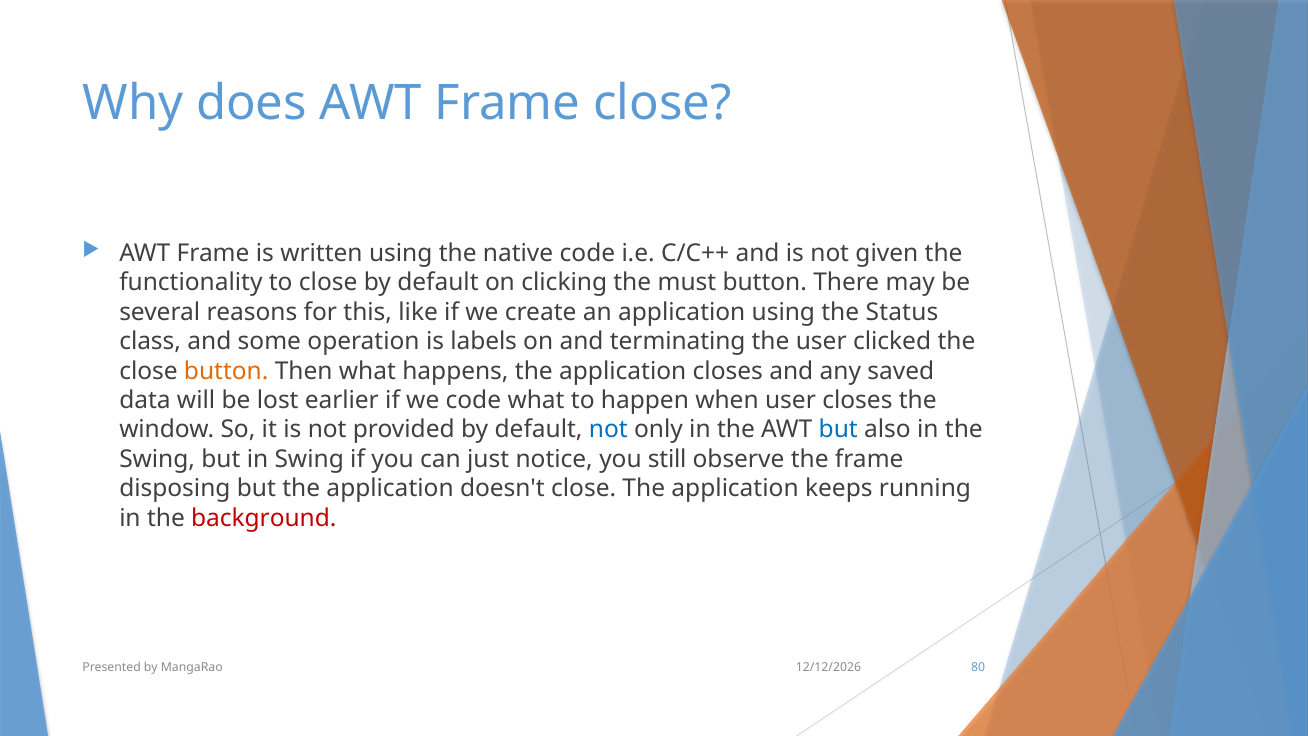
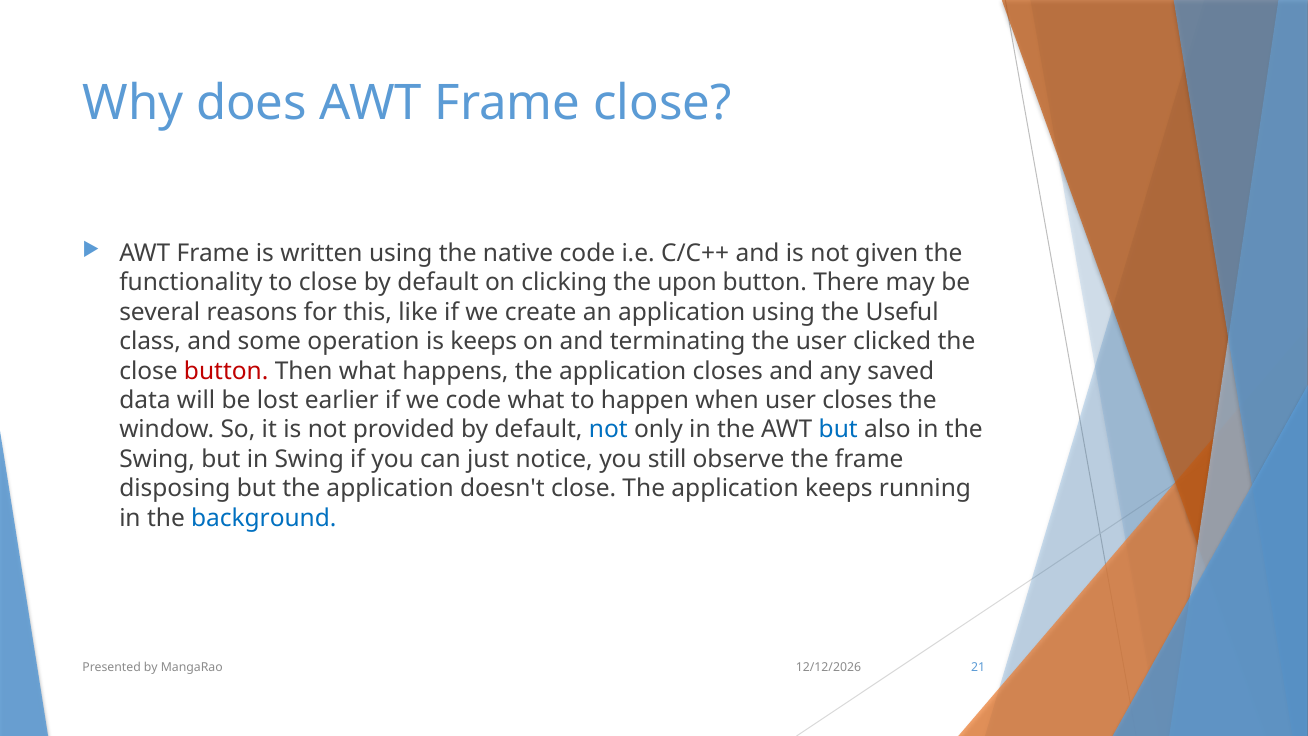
must: must -> upon
Status: Status -> Useful
is labels: labels -> keeps
button at (226, 371) colour: orange -> red
background colour: red -> blue
80: 80 -> 21
